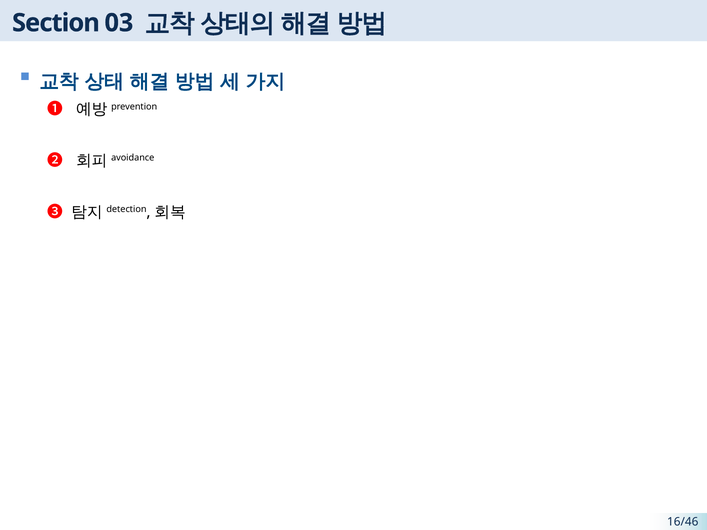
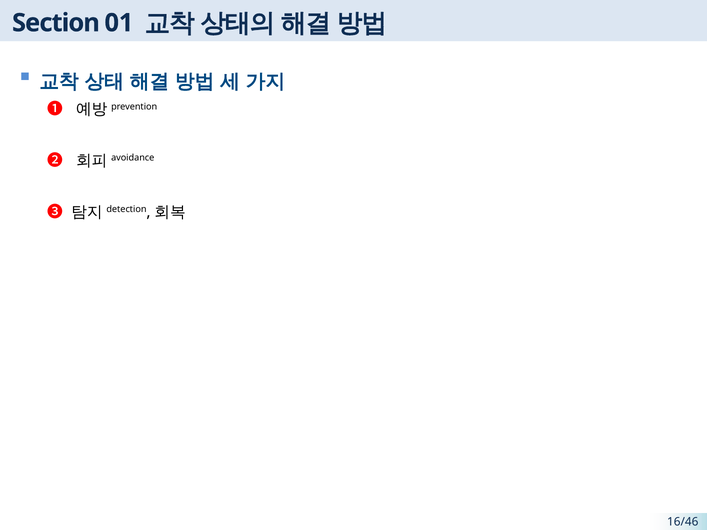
03: 03 -> 01
